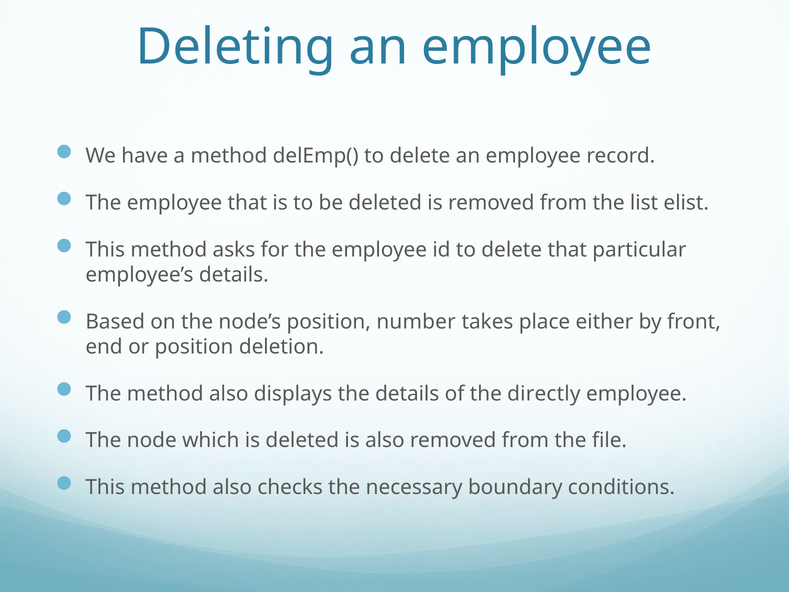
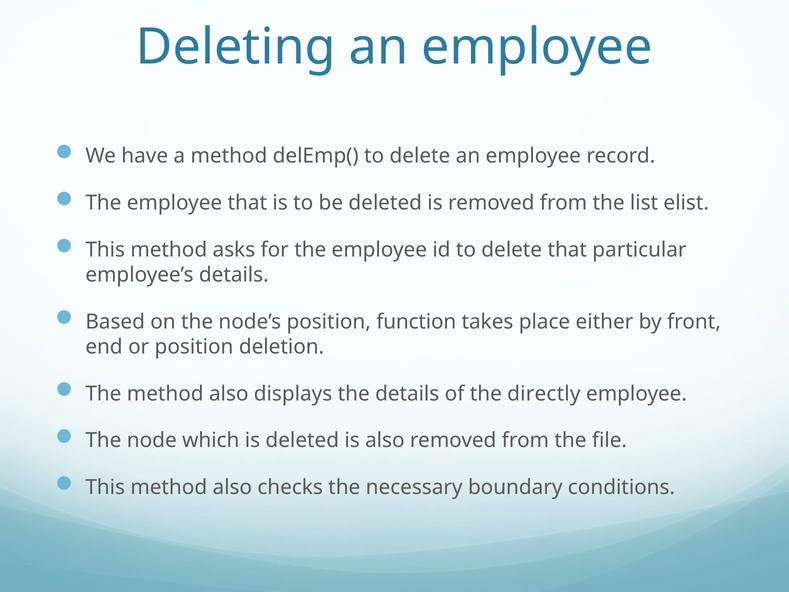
number: number -> function
